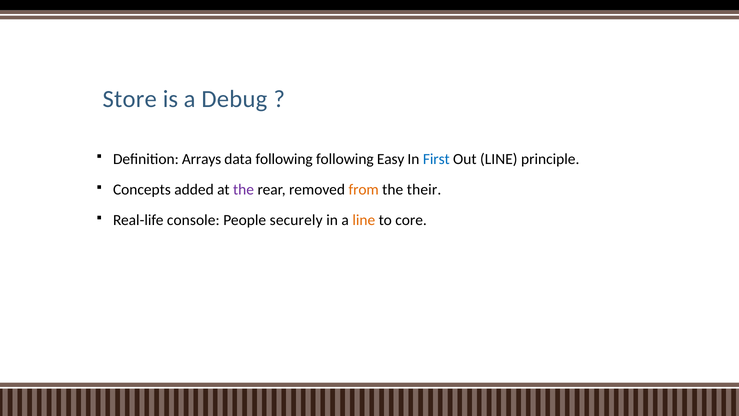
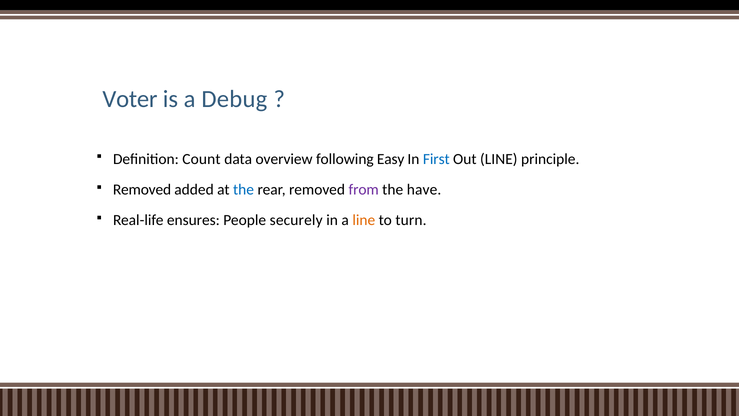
Store: Store -> Voter
Arrays: Arrays -> Count
data following: following -> overview
Concepts at (142, 189): Concepts -> Removed
the at (244, 189) colour: purple -> blue
from colour: orange -> purple
their: their -> have
console: console -> ensures
core: core -> turn
